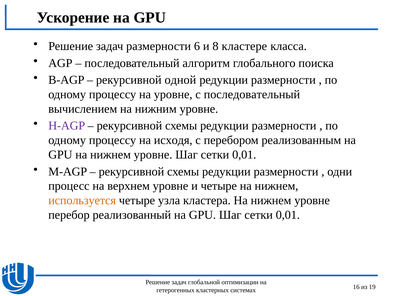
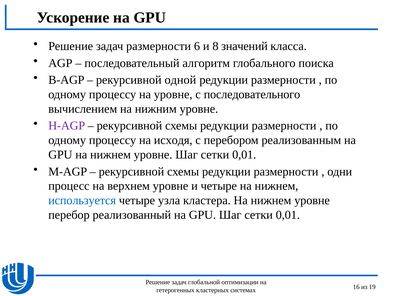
кластере: кластере -> значений
с последовательный: последовательный -> последовательного
используется colour: orange -> blue
